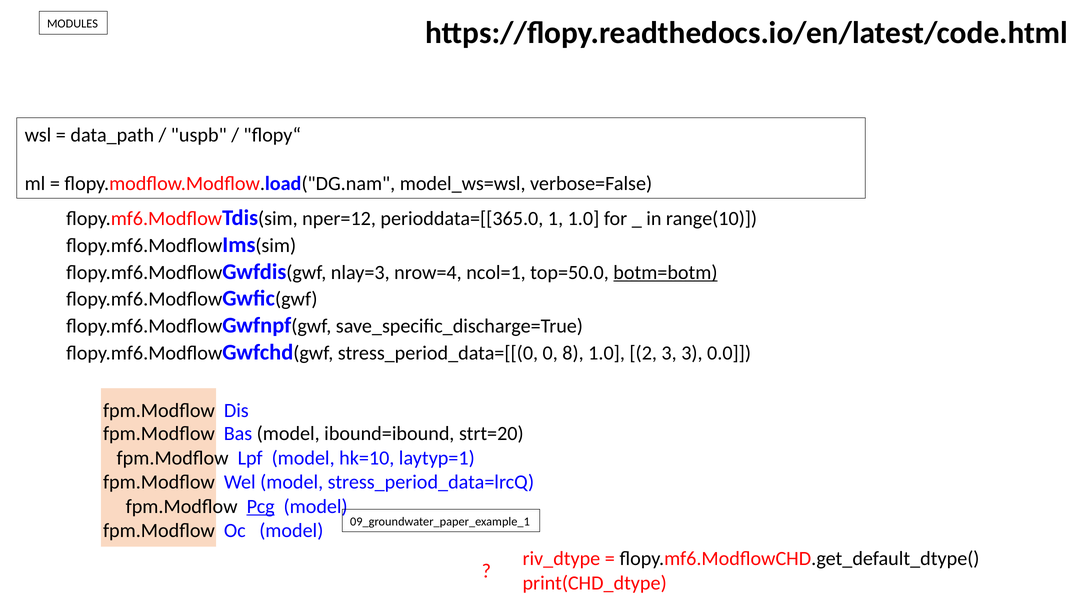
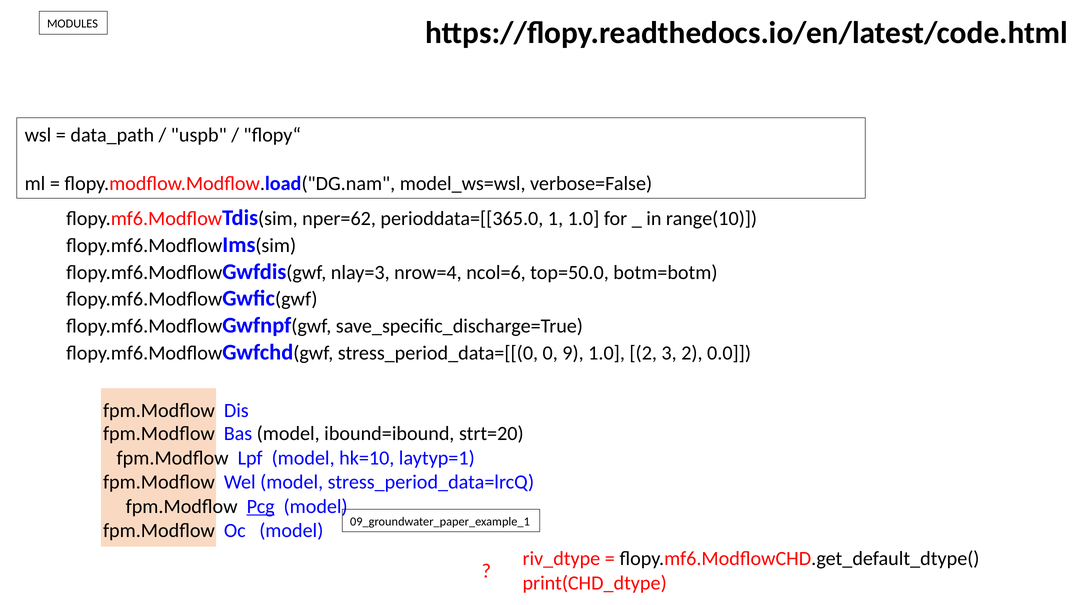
nper=12: nper=12 -> nper=62
ncol=1: ncol=1 -> ncol=6
botm=botm underline: present -> none
8: 8 -> 9
3 3: 3 -> 2
